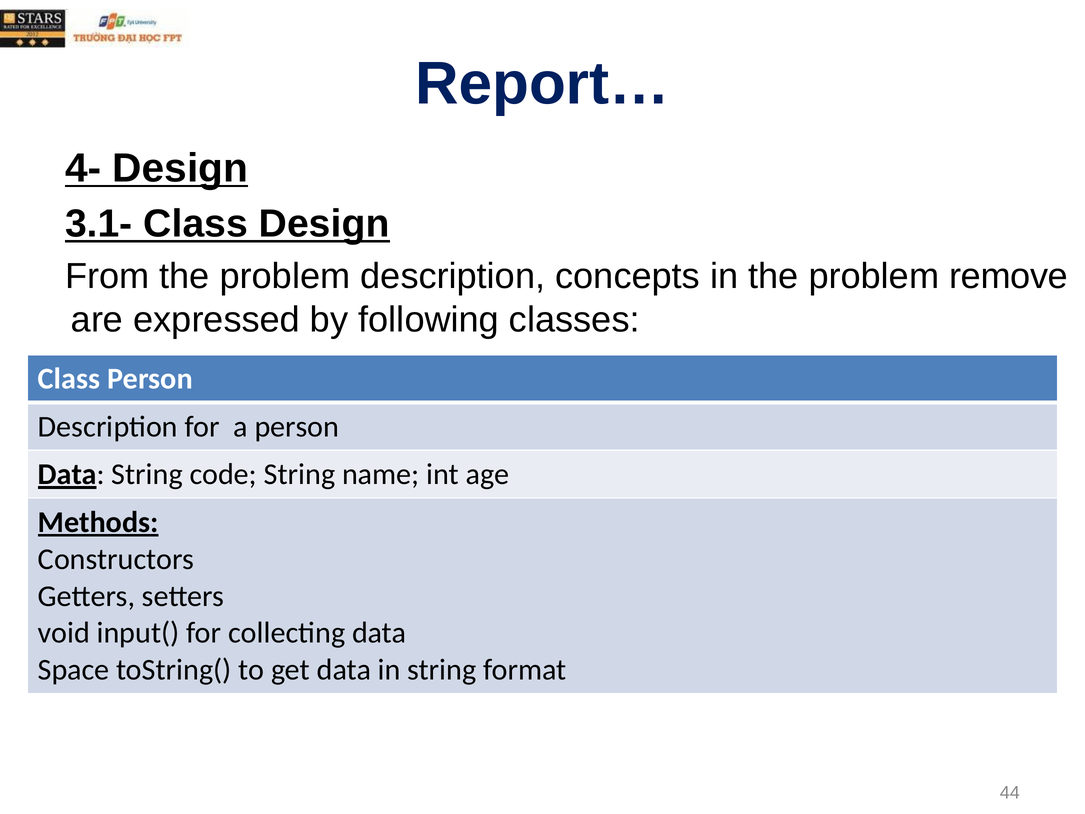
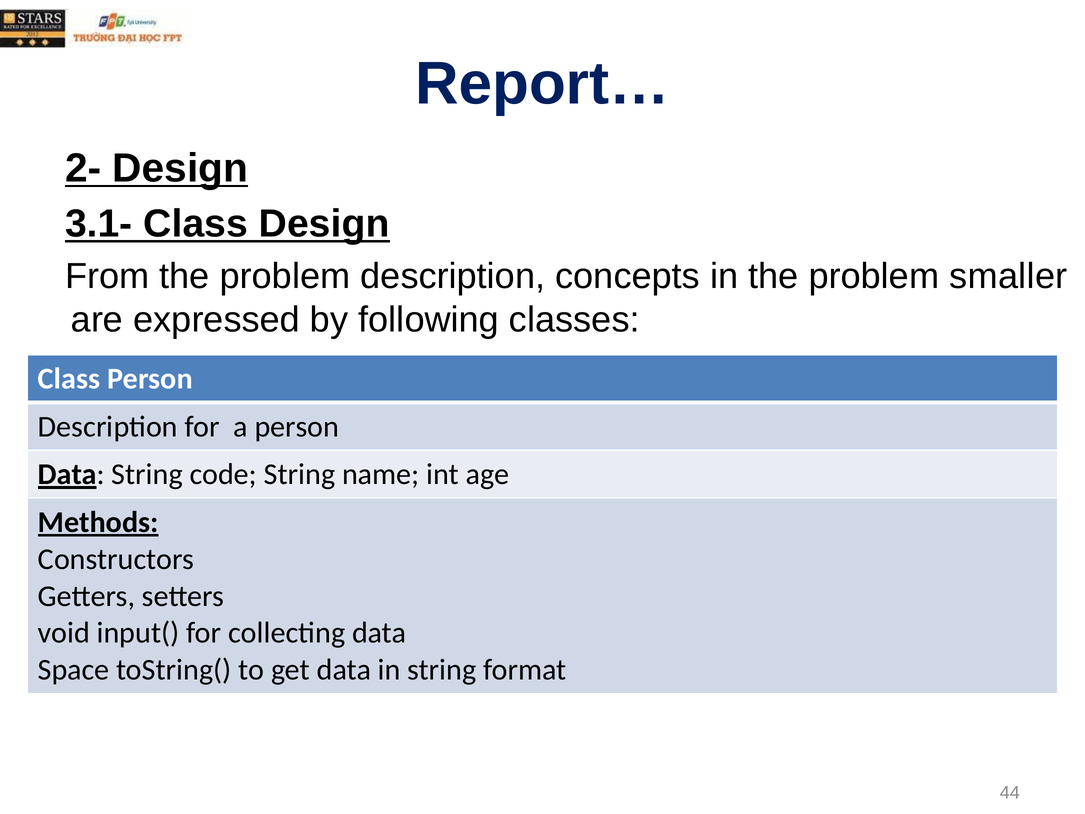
4-: 4- -> 2-
remove: remove -> smaller
